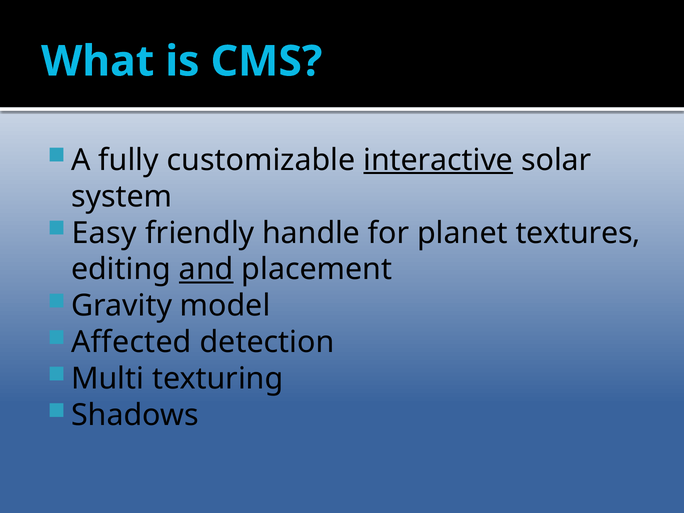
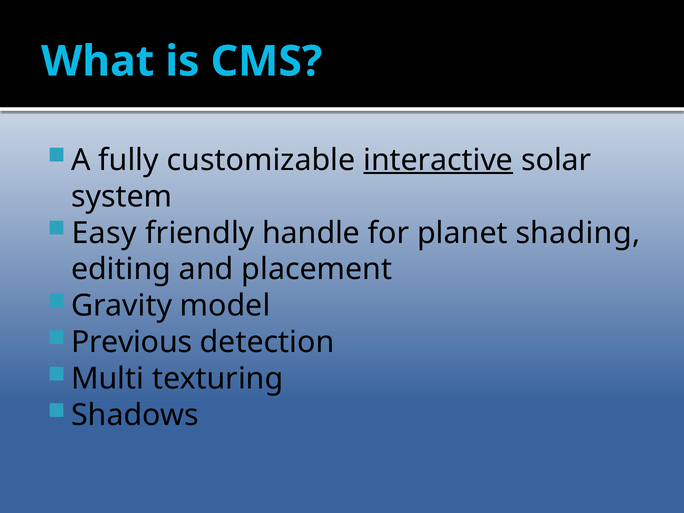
textures: textures -> shading
and underline: present -> none
Affected: Affected -> Previous
